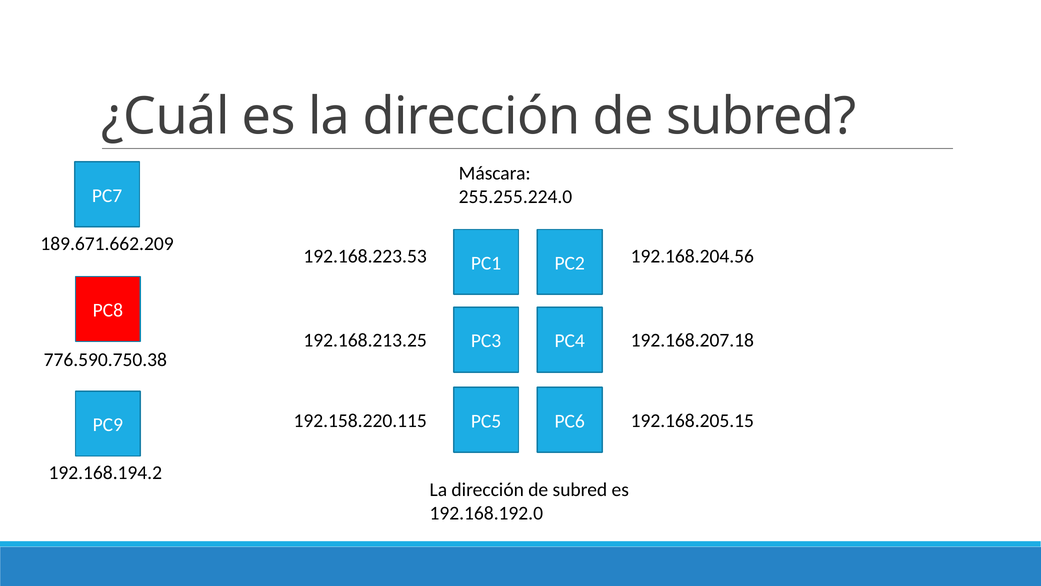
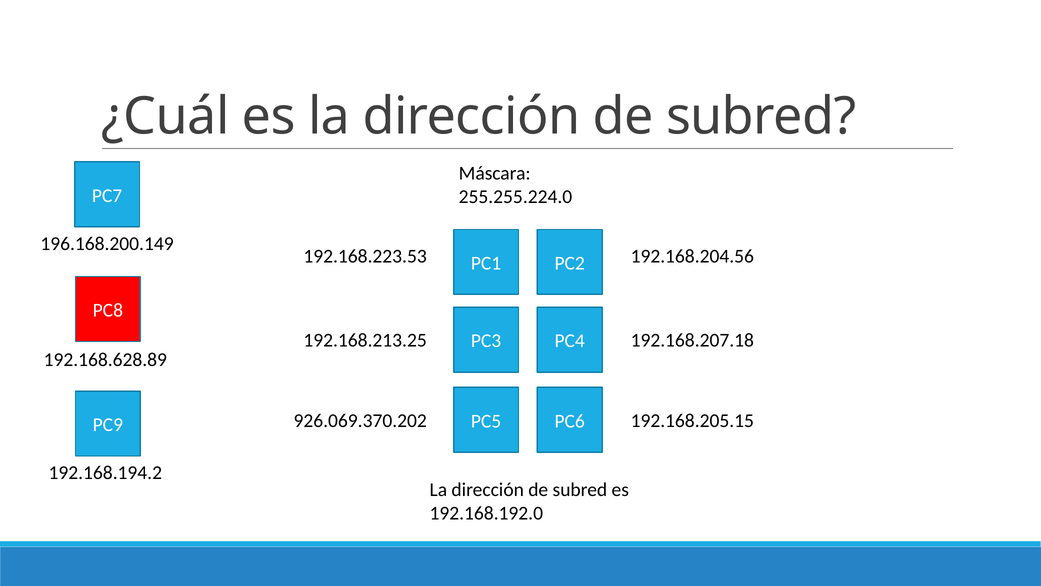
189.671.662.209: 189.671.662.209 -> 196.168.200.149
776.590.750.38: 776.590.750.38 -> 192.168.628.89
192.158.220.115: 192.158.220.115 -> 926.069.370.202
